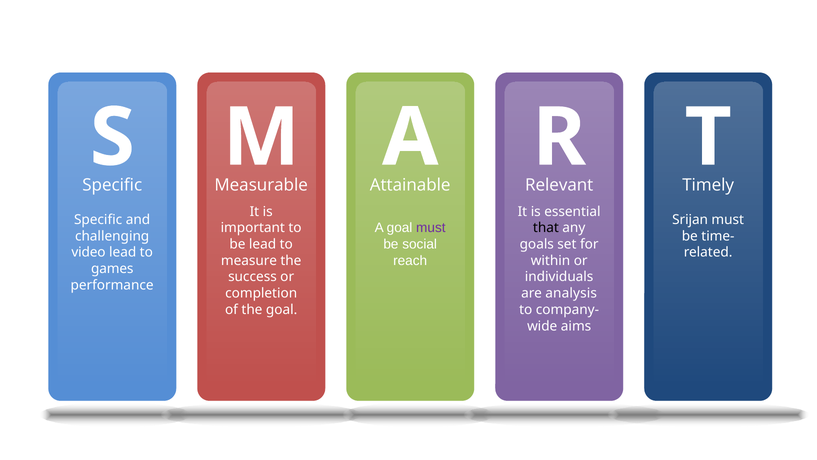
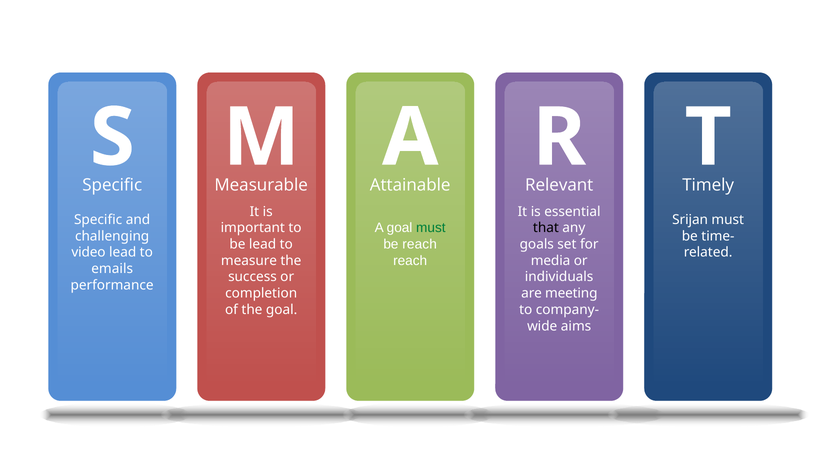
must at (431, 228) colour: purple -> green
be social: social -> reach
within: within -> media
games: games -> emails
analysis: analysis -> meeting
